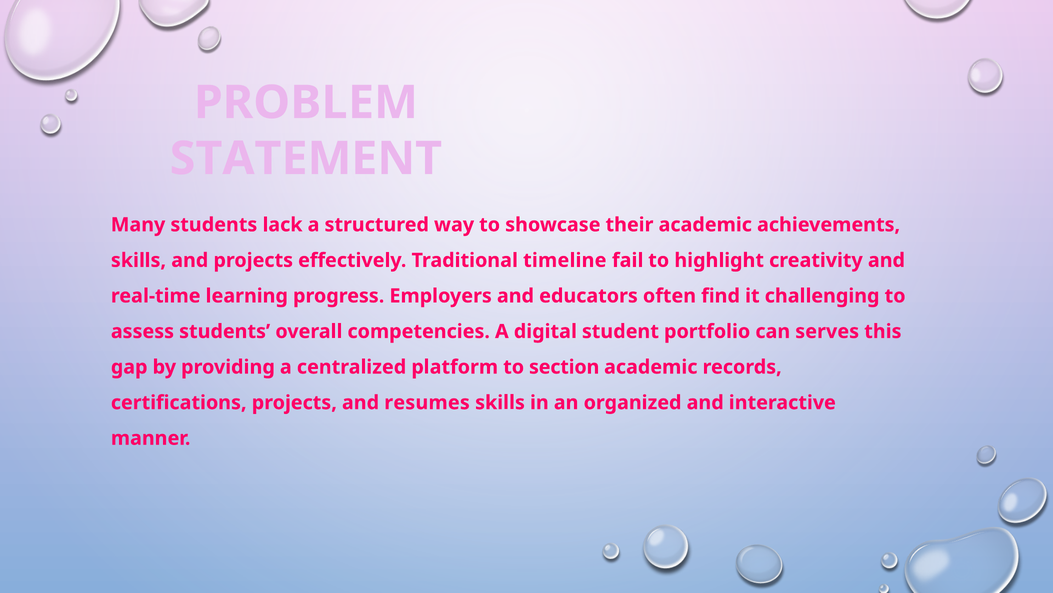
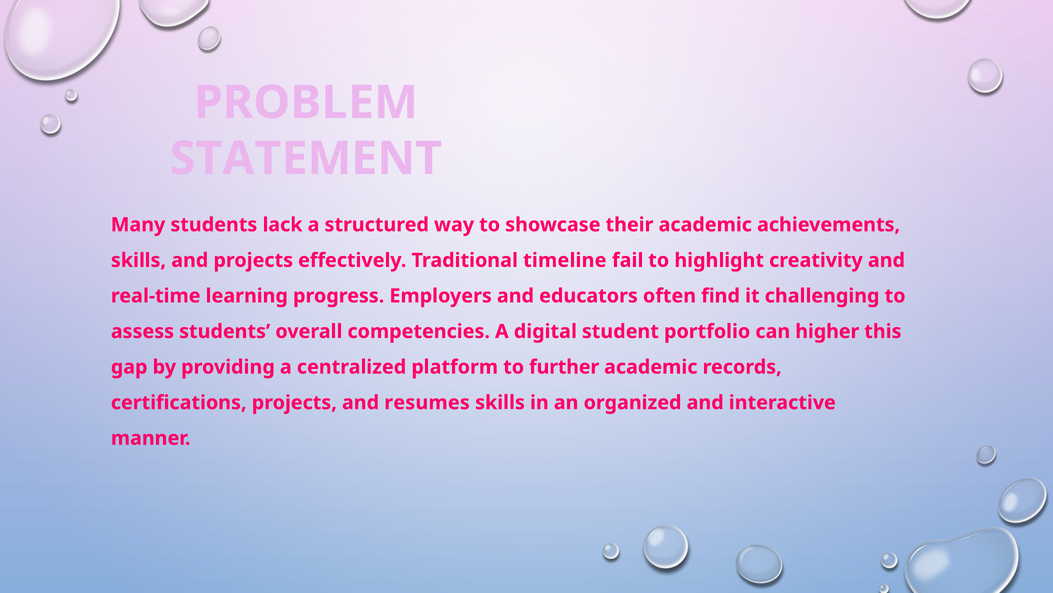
serves: serves -> higher
section: section -> further
